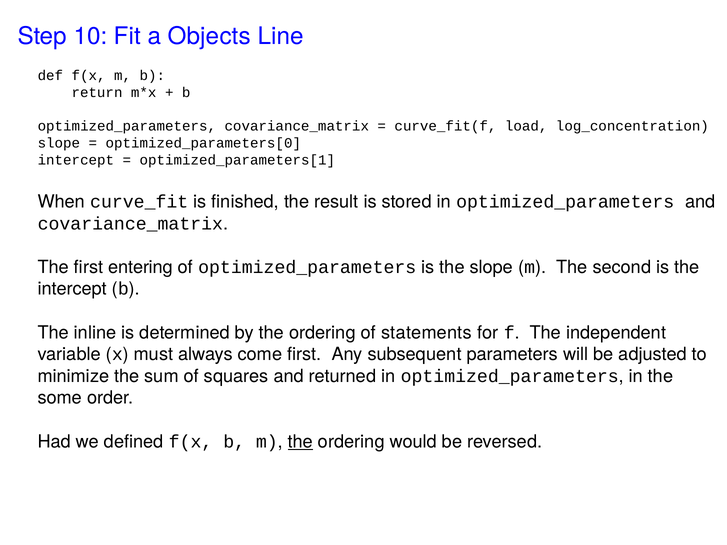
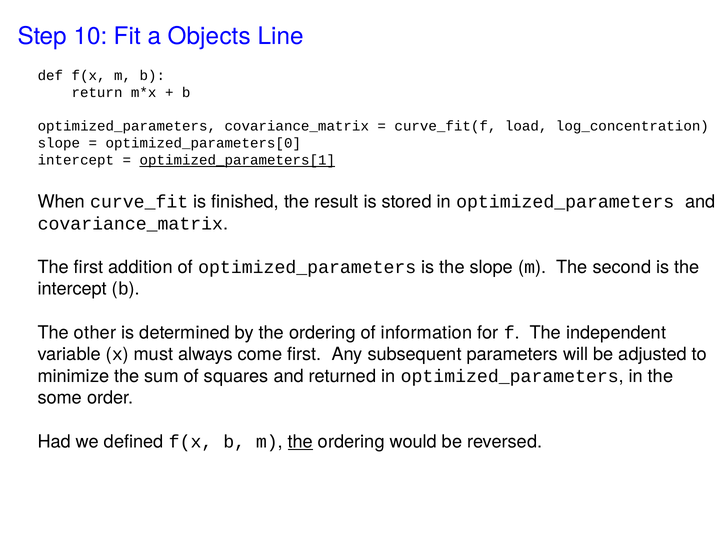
optimized_parameters[1 underline: none -> present
entering: entering -> addition
inline: inline -> other
statements: statements -> information
